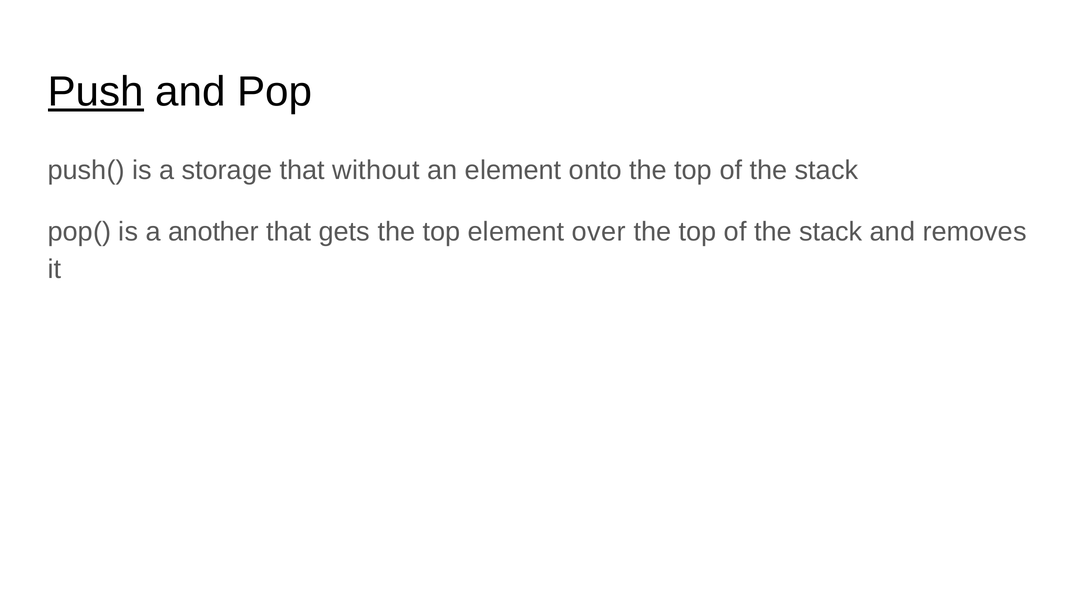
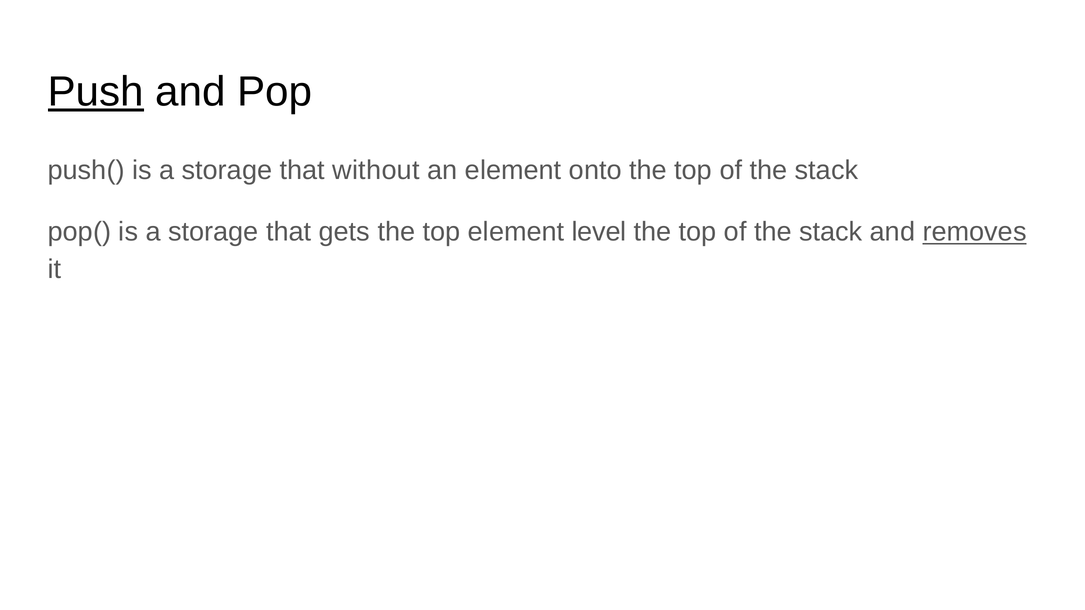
pop( is a another: another -> storage
over: over -> level
removes underline: none -> present
